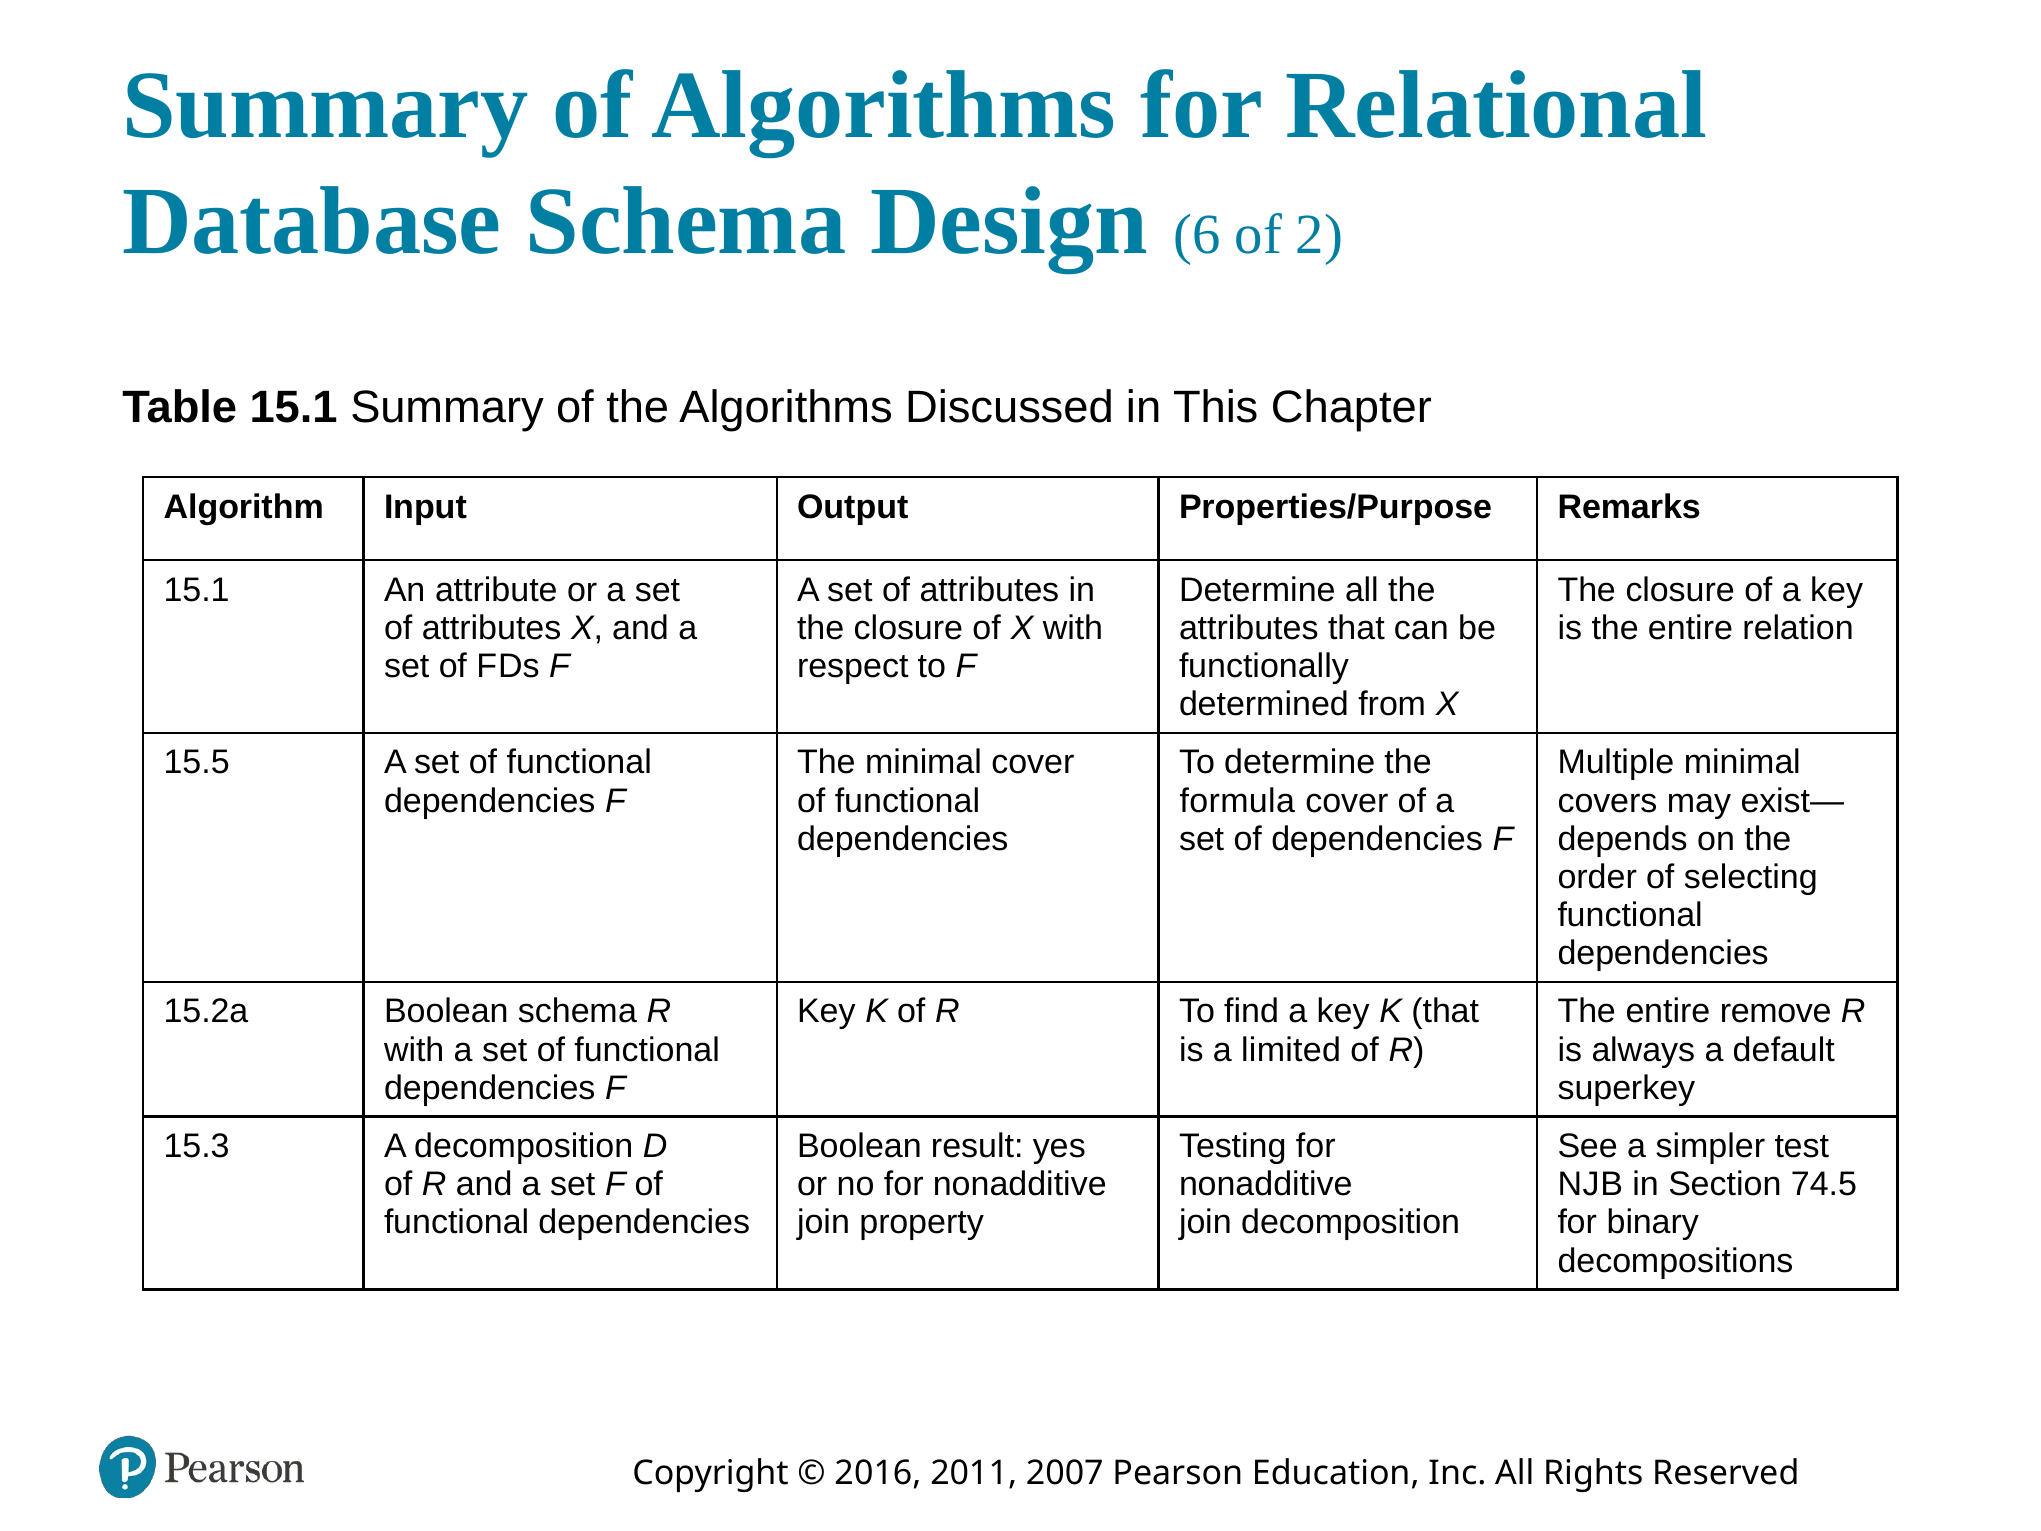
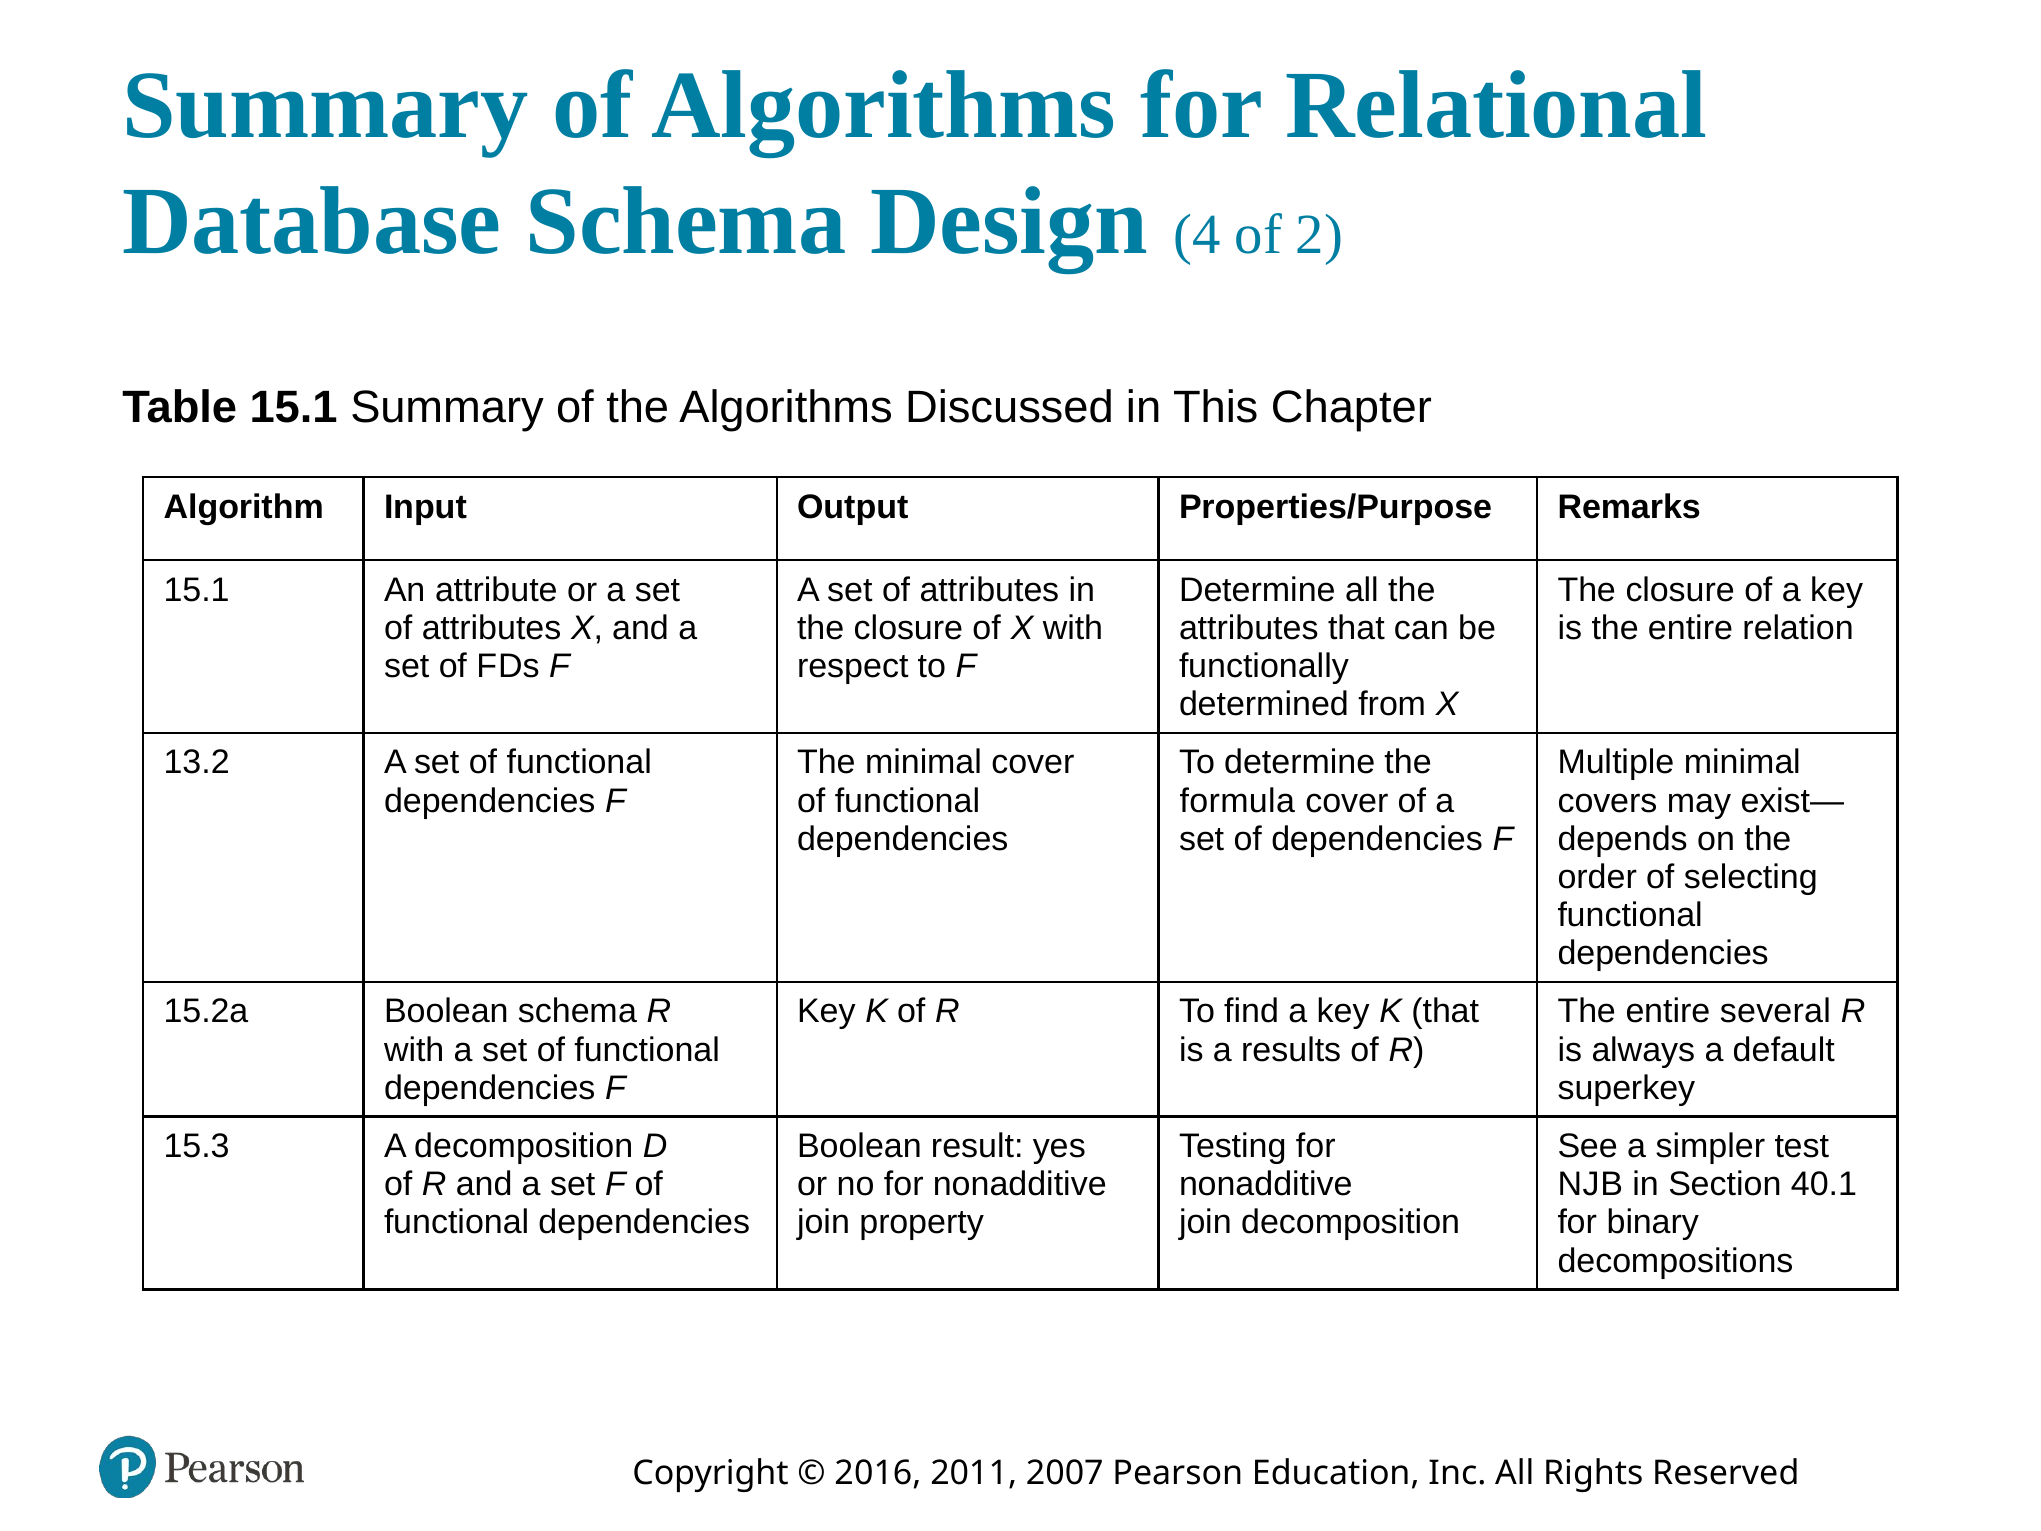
6: 6 -> 4
15.5: 15.5 -> 13.2
remove: remove -> several
limited: limited -> results
74.5: 74.5 -> 40.1
